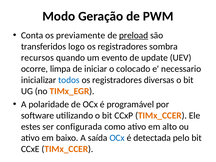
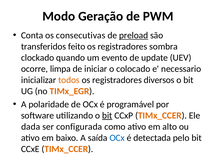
previamente: previamente -> consecutivas
logo: logo -> feito
recursos: recursos -> clockado
todos colour: blue -> orange
diversas: diversas -> diversos
bit at (107, 115) underline: none -> present
estes: estes -> dada
